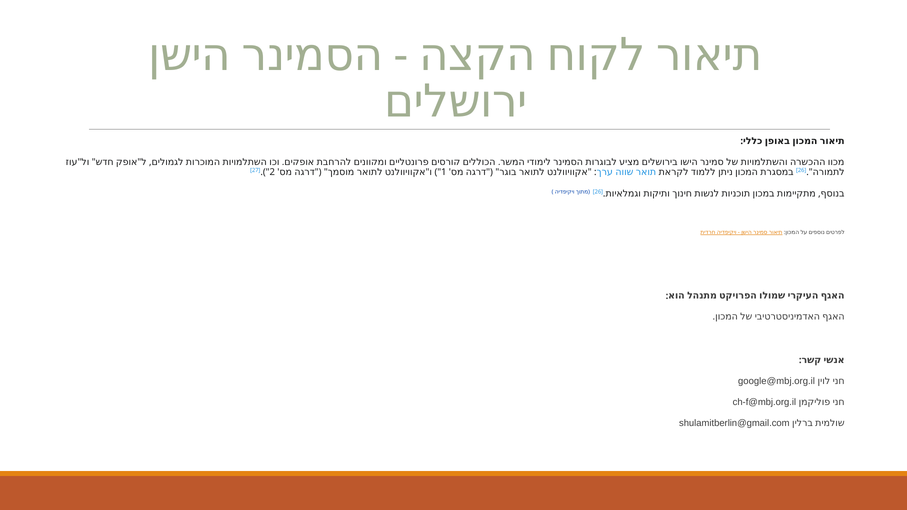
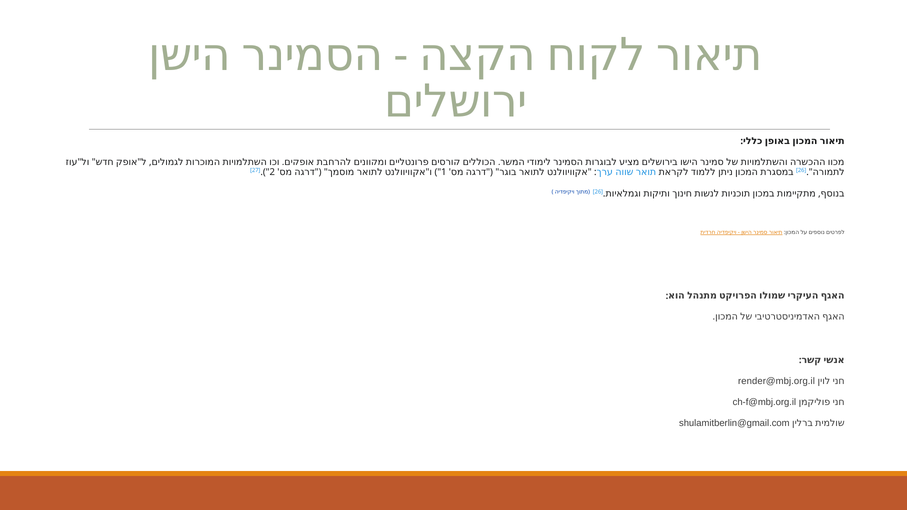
google@mbj.org.il: google@mbj.org.il -> render@mbj.org.il
